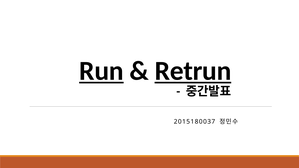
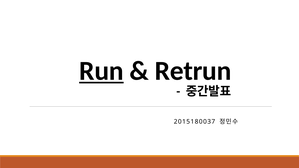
Retrun underline: present -> none
